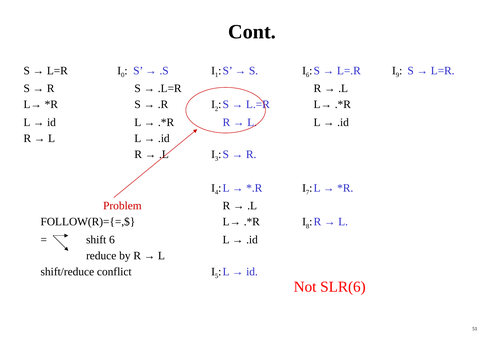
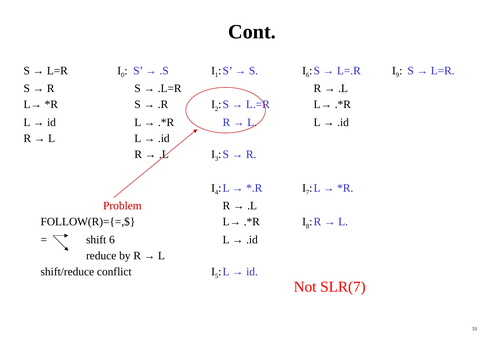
SLR(6: SLR(6 -> SLR(7
